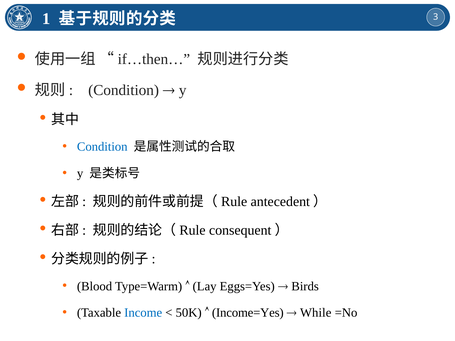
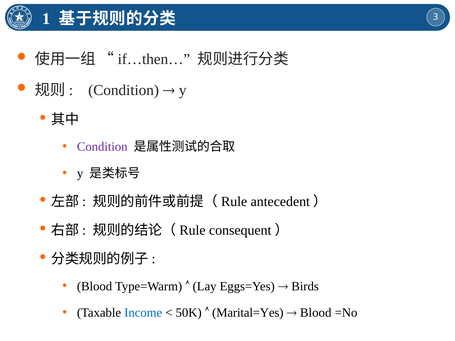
Condition at (102, 147) colour: blue -> purple
Income=Yes: Income=Yes -> Marital=Yes
While at (316, 313): While -> Blood
